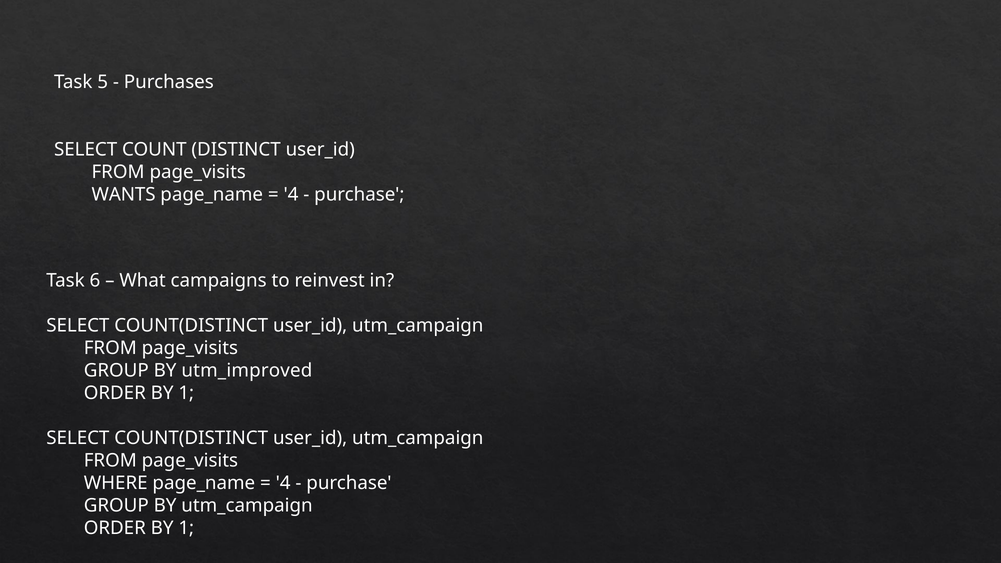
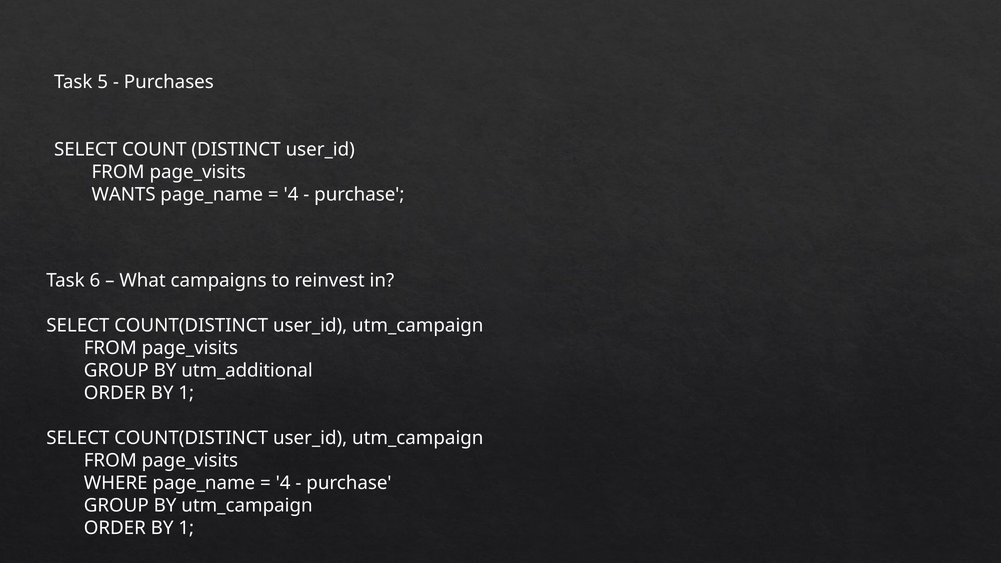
utm_improved: utm_improved -> utm_additional
